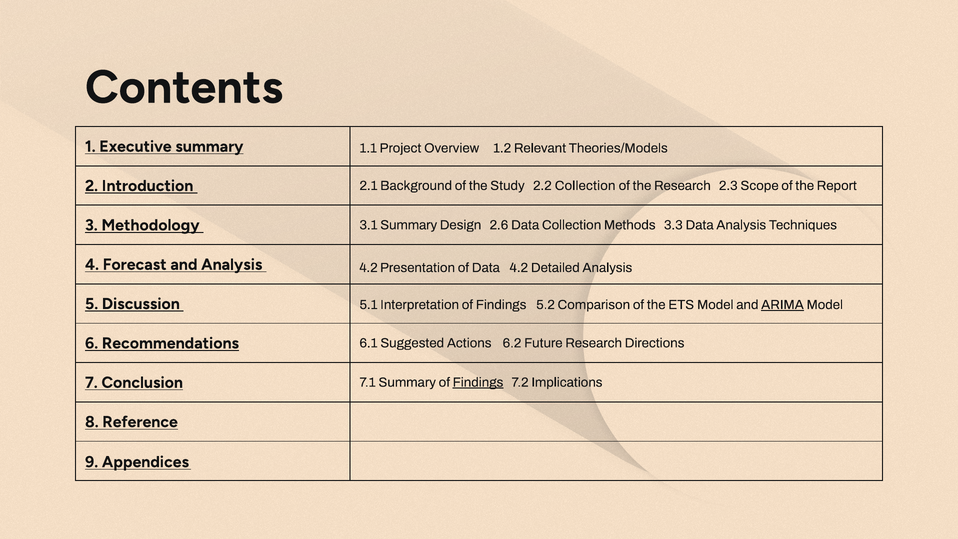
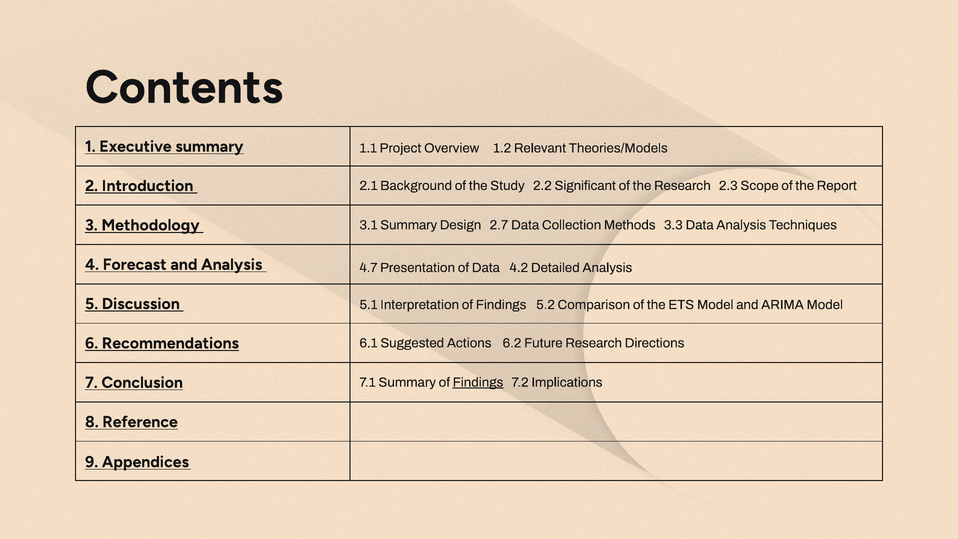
2.2 Collection: Collection -> Significant
2.6: 2.6 -> 2.7
Analysis 4.2: 4.2 -> 4.7
ARIMA underline: present -> none
